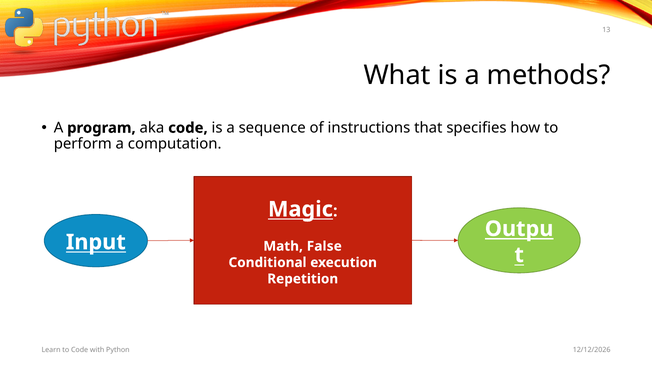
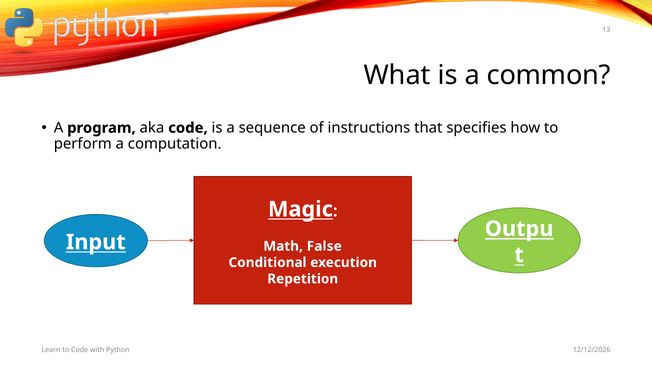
methods: methods -> common
